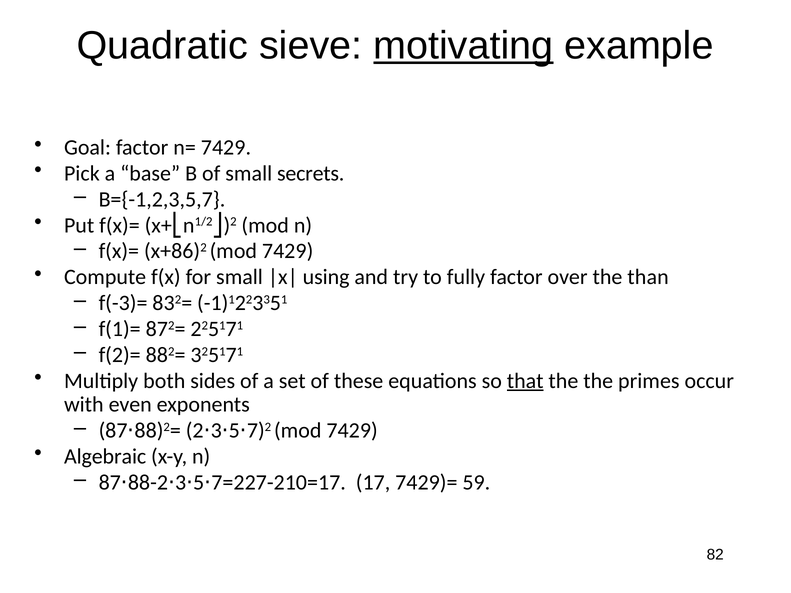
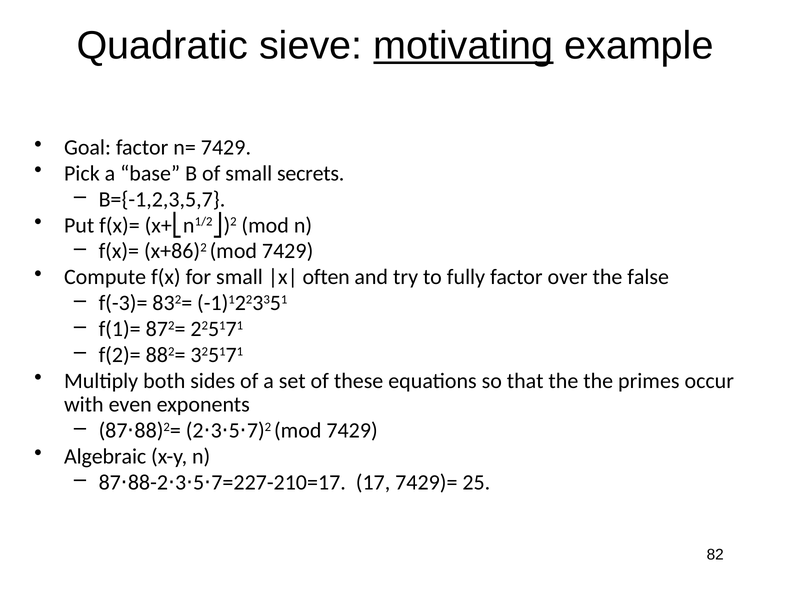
using: using -> often
than: than -> false
that underline: present -> none
59: 59 -> 25
